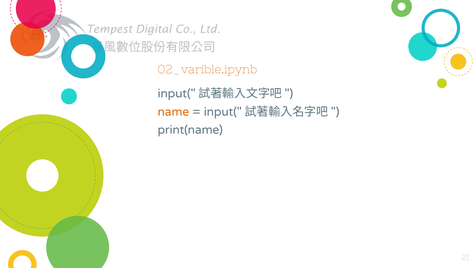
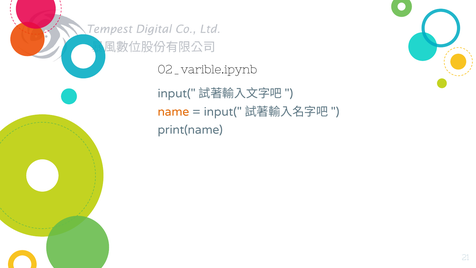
02_varible.ipynb colour: orange -> black
